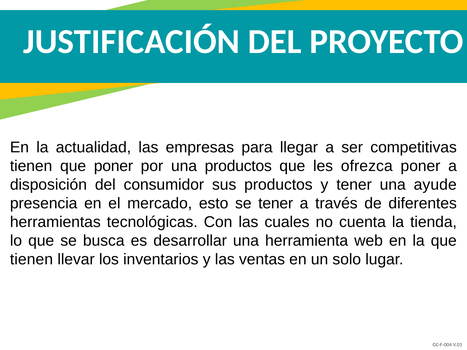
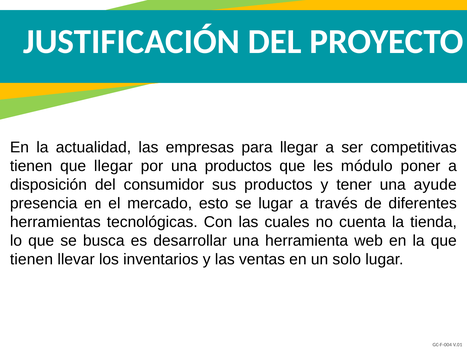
que poner: poner -> llegar
ofrezca: ofrezca -> módulo
se tener: tener -> lugar
